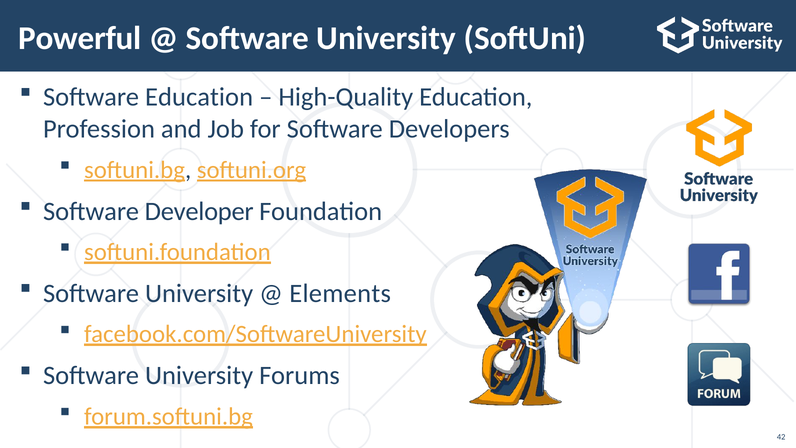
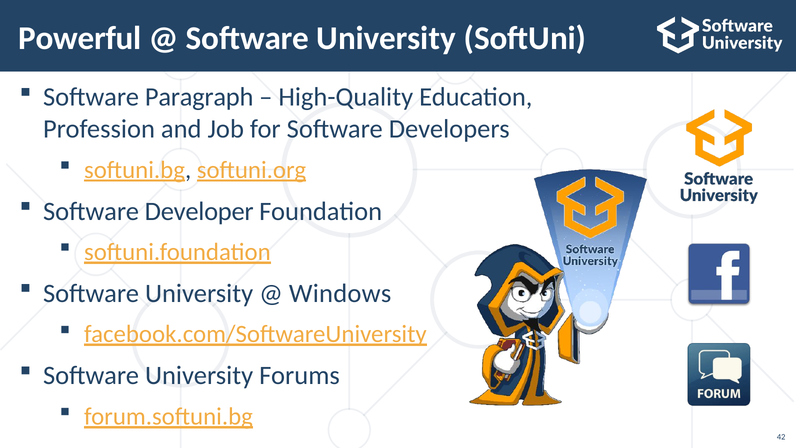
Software Education: Education -> Paragraph
Elements: Elements -> Windows
